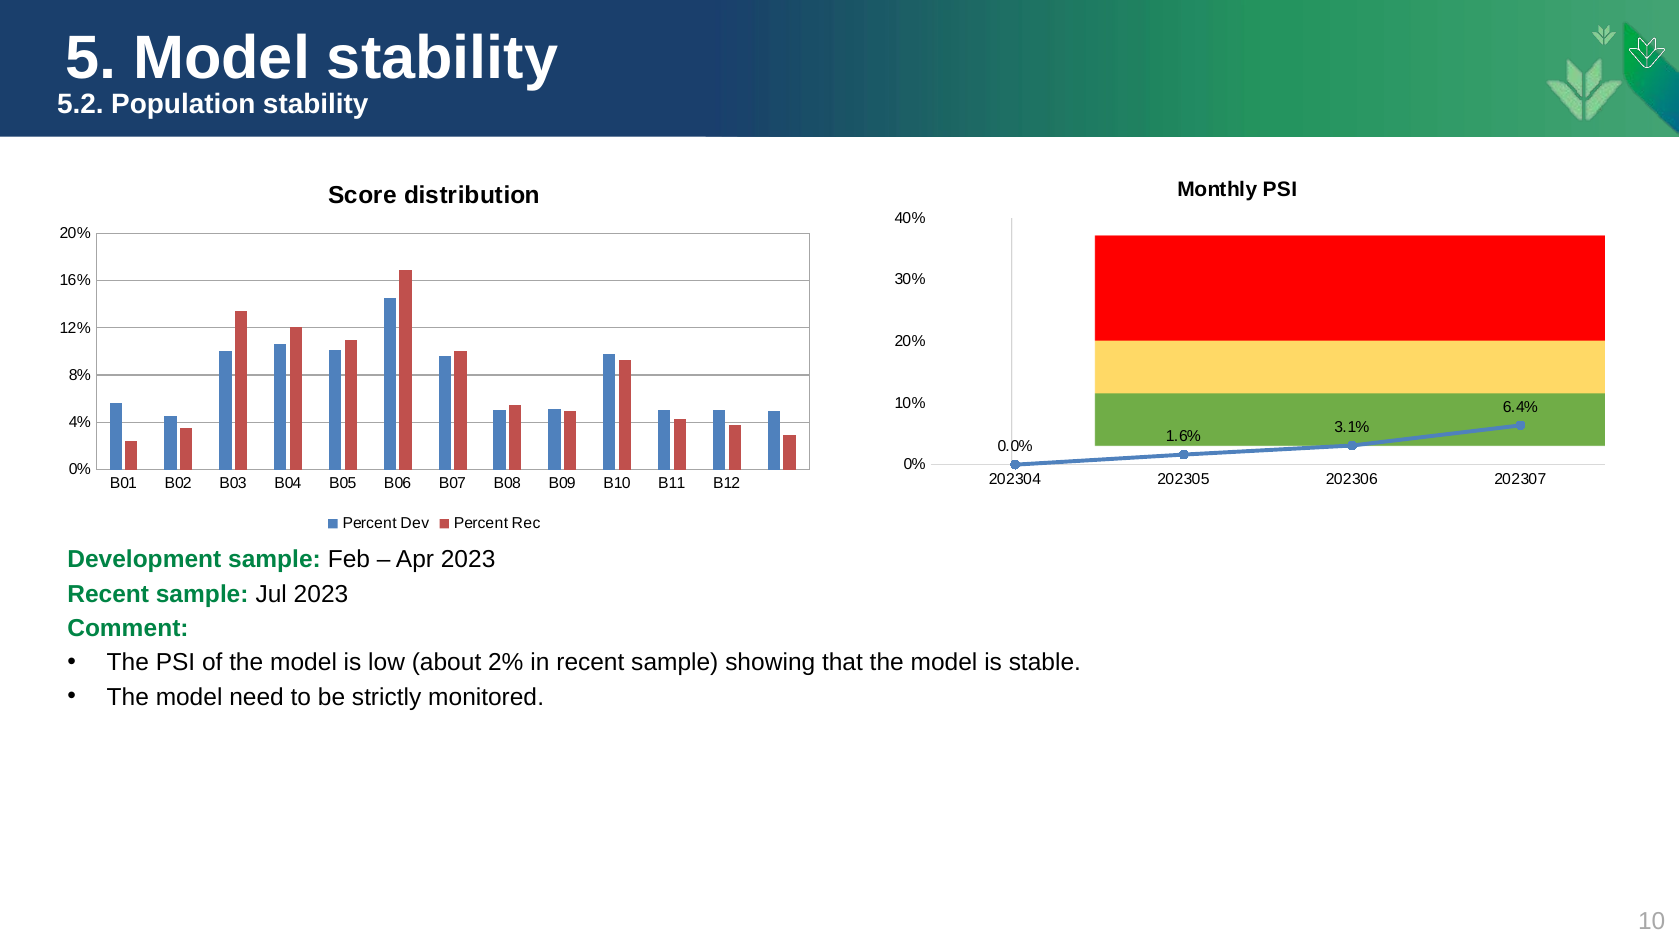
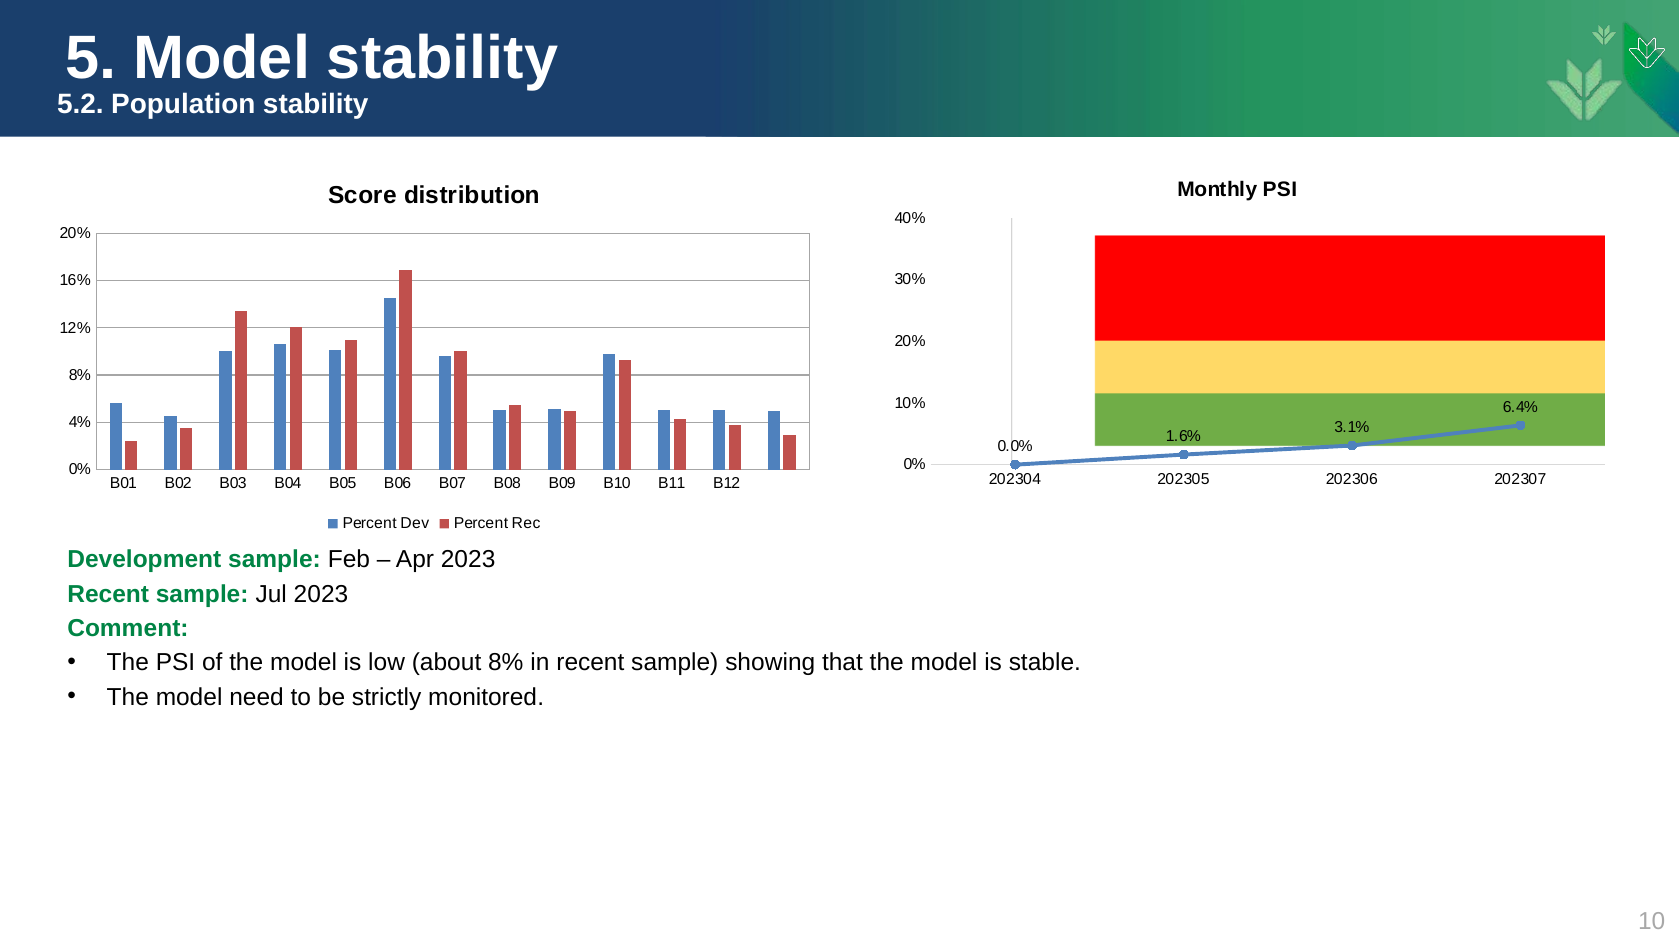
about 2%: 2% -> 8%
